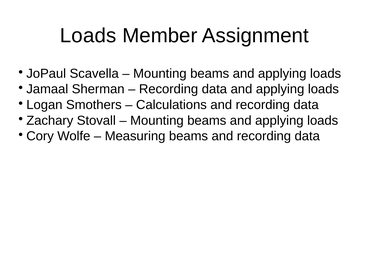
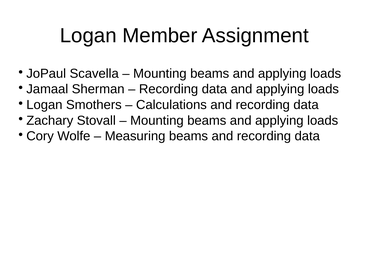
Loads at (88, 36): Loads -> Logan
